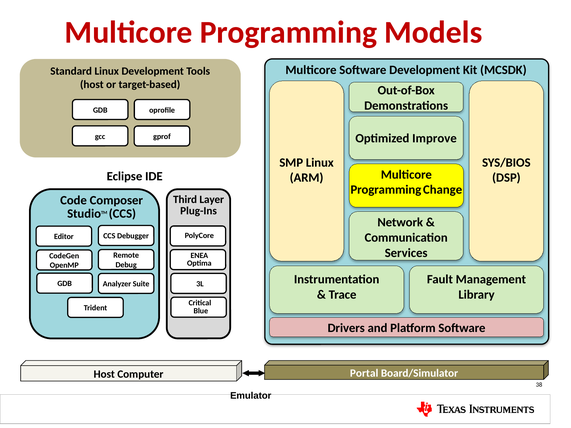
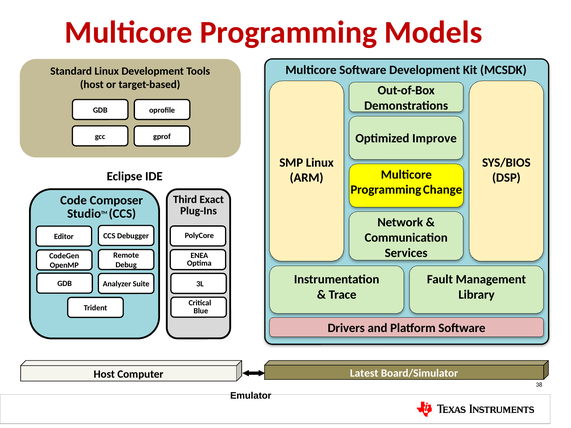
Layer: Layer -> Exact
Portal: Portal -> Latest
